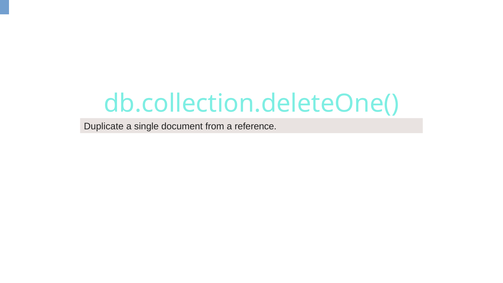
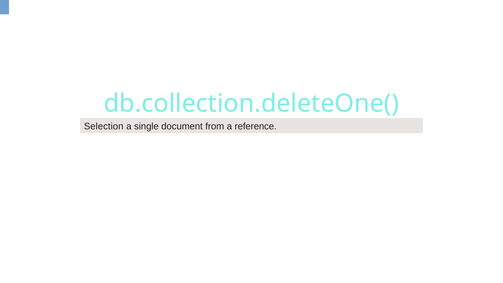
Duplicate: Duplicate -> Selection
